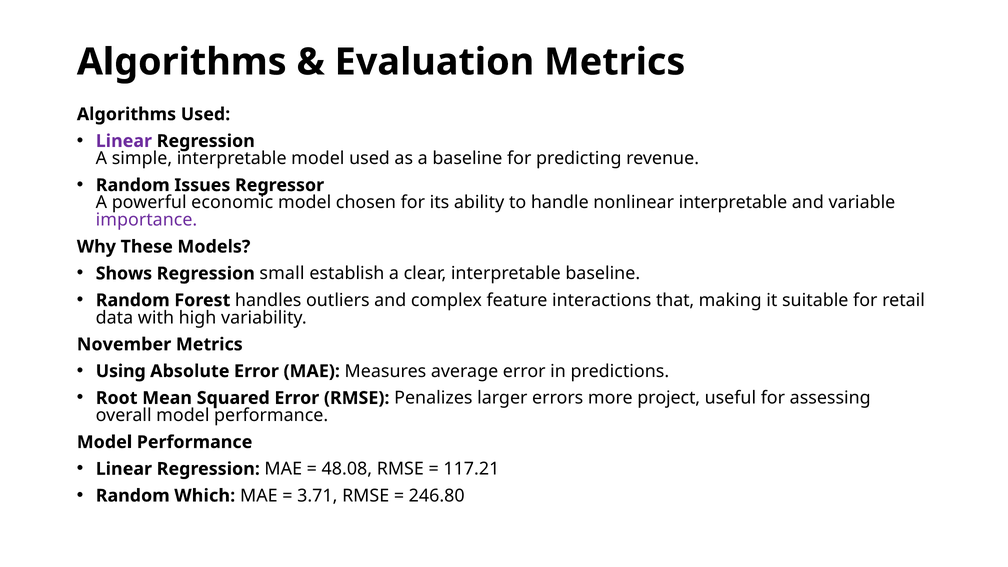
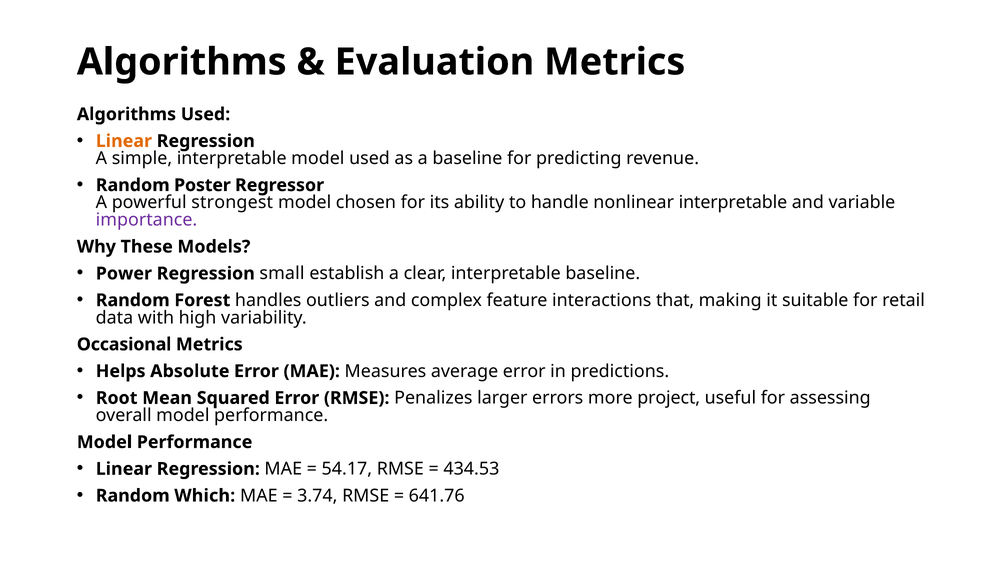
Linear at (124, 141) colour: purple -> orange
Issues: Issues -> Poster
economic: economic -> strongest
Shows: Shows -> Power
November: November -> Occasional
Using: Using -> Helps
48.08: 48.08 -> 54.17
117.21: 117.21 -> 434.53
3.71: 3.71 -> 3.74
246.80: 246.80 -> 641.76
